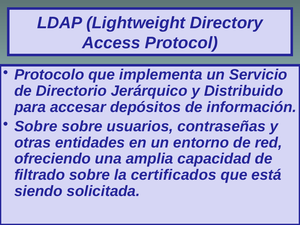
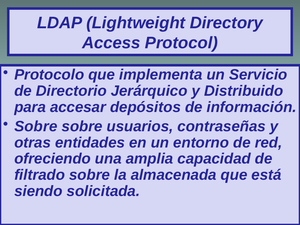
certificados: certificados -> almacenada
